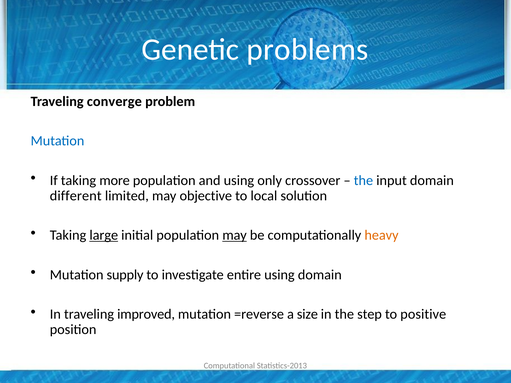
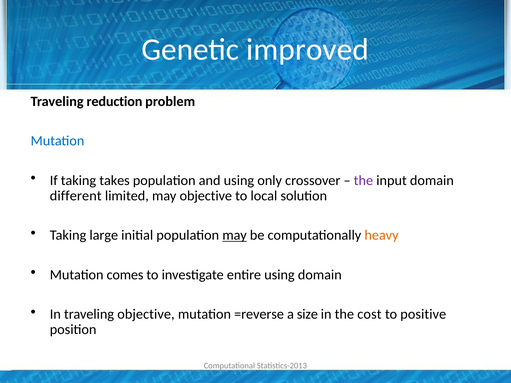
problems: problems -> improved
converge: converge -> reduction
more: more -> takes
the at (363, 181) colour: blue -> purple
large underline: present -> none
supply: supply -> comes
traveling improved: improved -> objective
step: step -> cost
